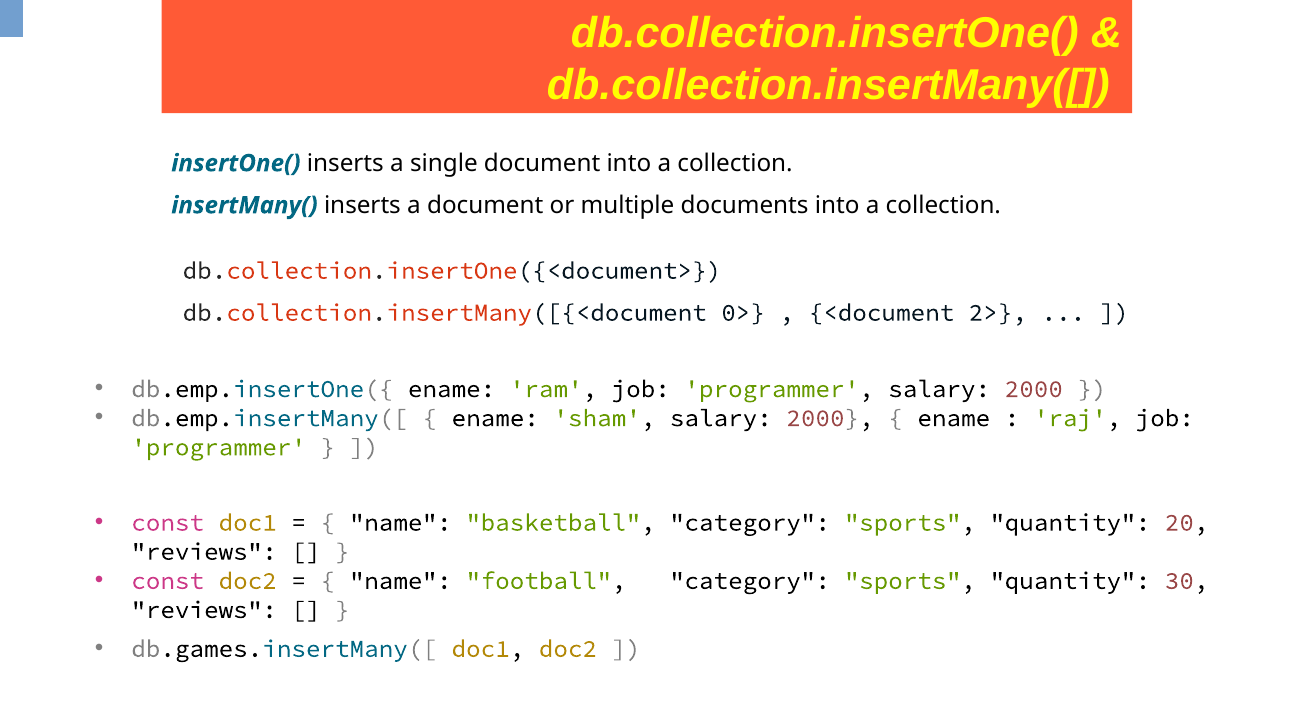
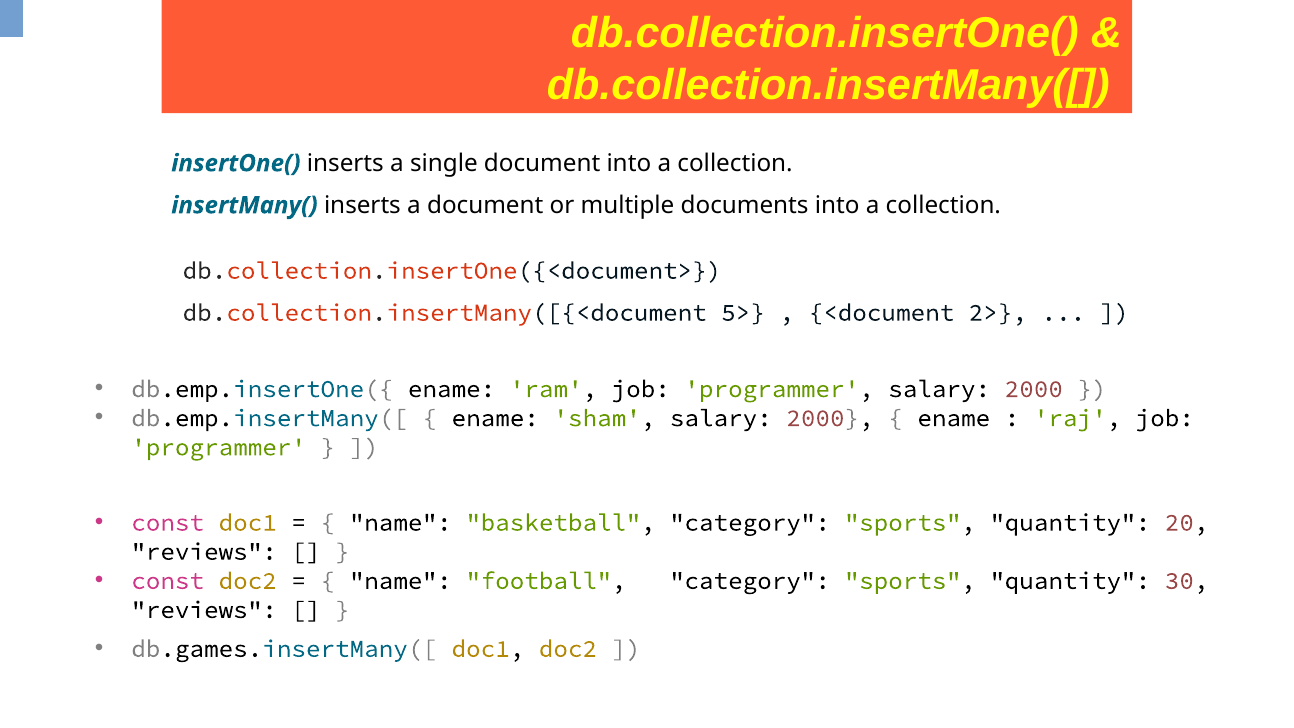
0>: 0> -> 5>
